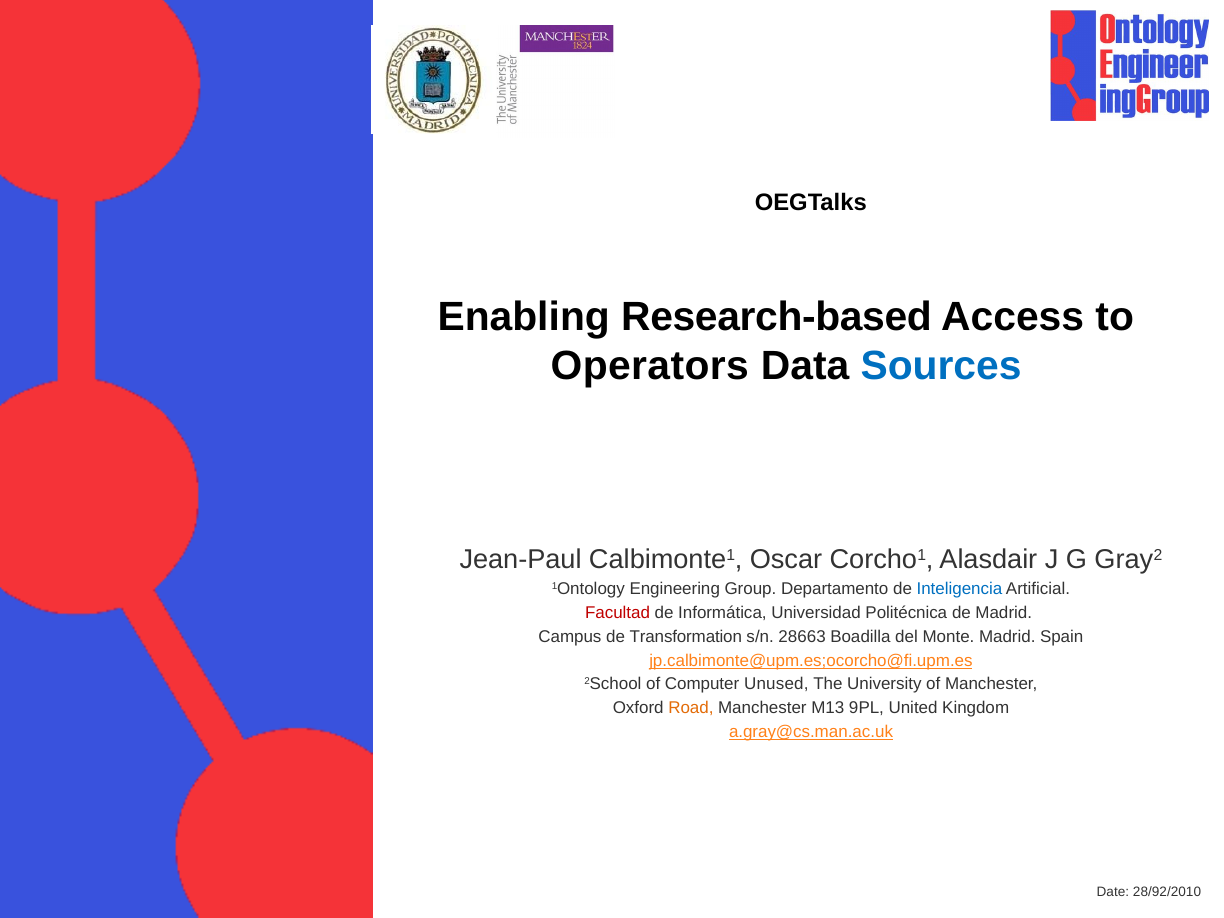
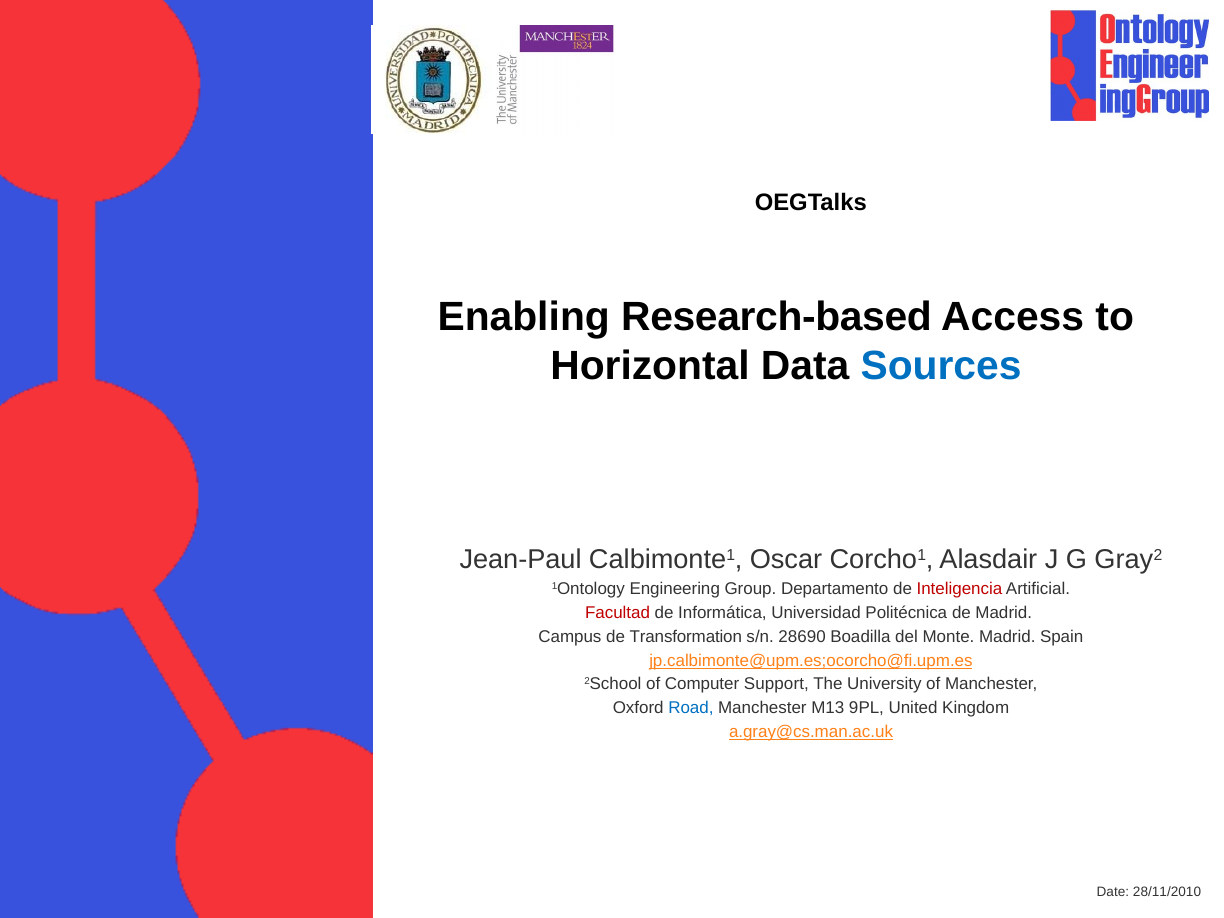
Operators: Operators -> Horizontal
Inteligencia colour: blue -> red
28663: 28663 -> 28690
Unused: Unused -> Support
Road colour: orange -> blue
28/92/2010: 28/92/2010 -> 28/11/2010
